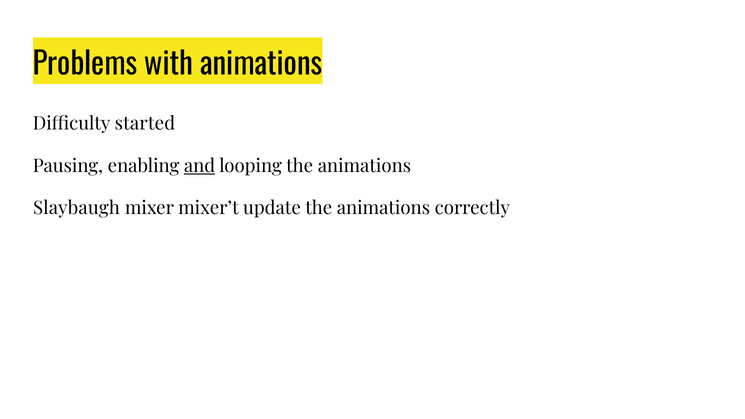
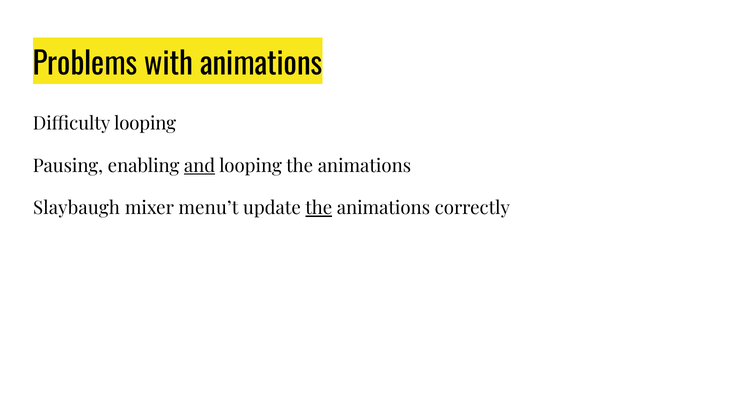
Difficulty started: started -> looping
mixer’t: mixer’t -> menu’t
the at (319, 208) underline: none -> present
